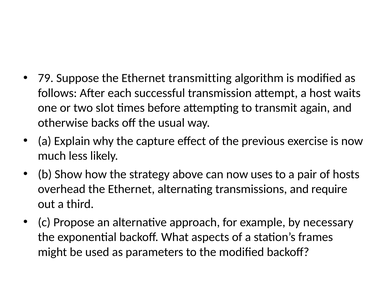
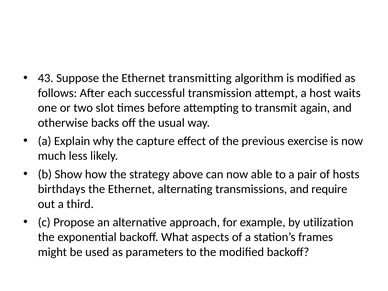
79: 79 -> 43
uses: uses -> able
overhead: overhead -> birthdays
necessary: necessary -> utilization
